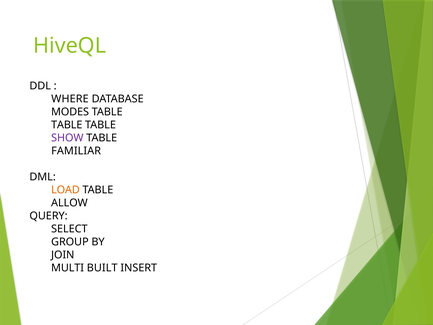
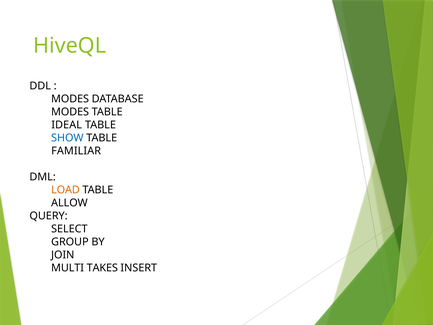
WHERE at (70, 99): WHERE -> MODES
TABLE at (67, 125): TABLE -> IDEAL
SHOW colour: purple -> blue
BUILT: BUILT -> TAKES
